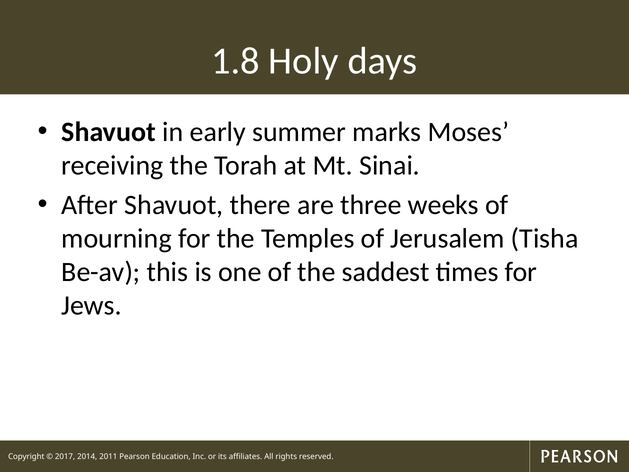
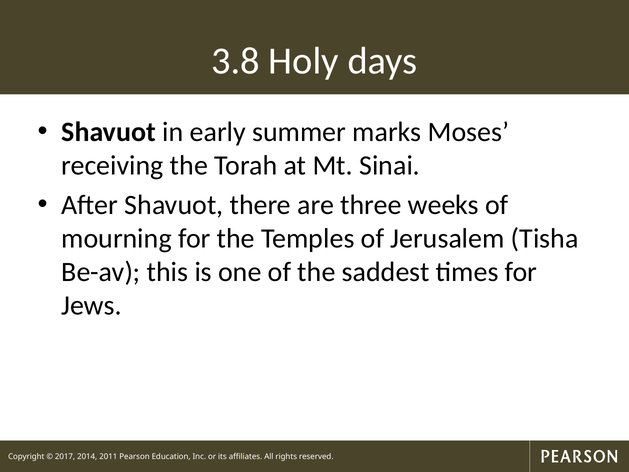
1.8: 1.8 -> 3.8
